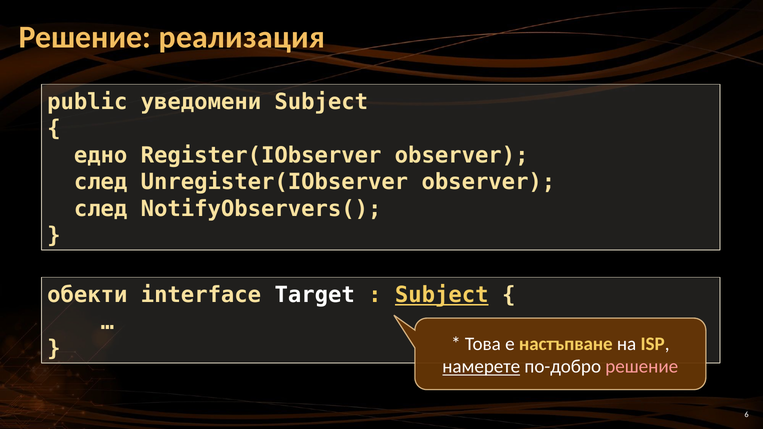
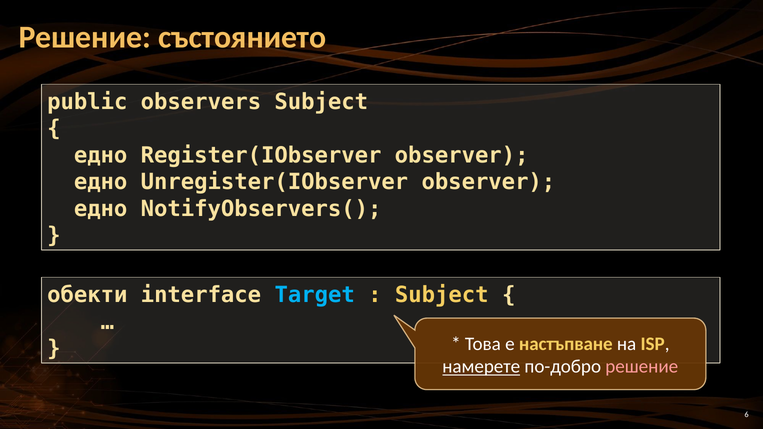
реализация: реализация -> състоянието
уведомени: уведомени -> observers
след at (101, 182): след -> едно
след at (101, 209): след -> едно
Target colour: white -> light blue
Subject at (442, 295) underline: present -> none
